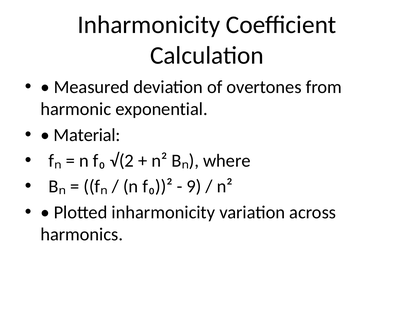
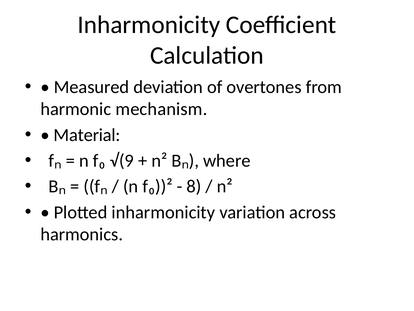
exponential: exponential -> mechanism
√(2: √(2 -> √(9
9: 9 -> 8
